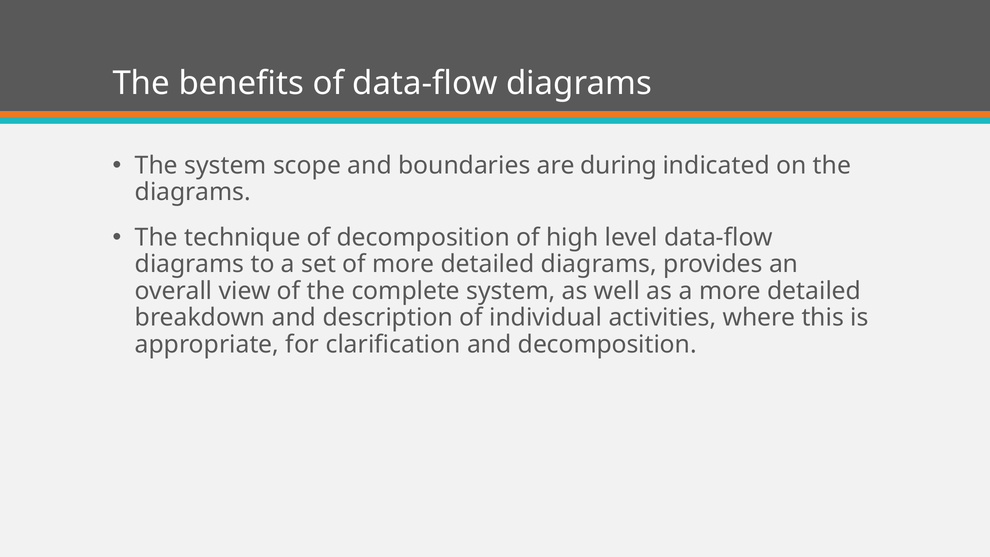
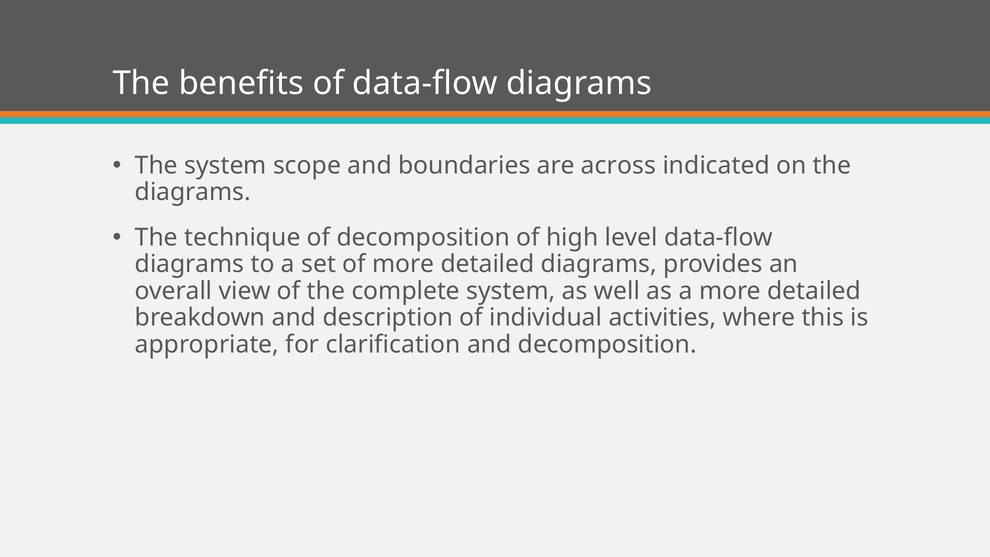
during: during -> across
